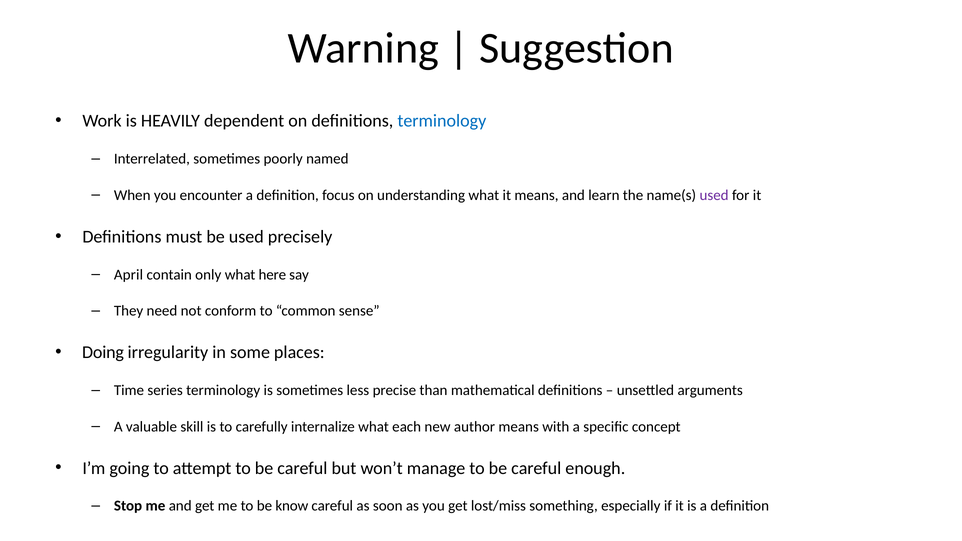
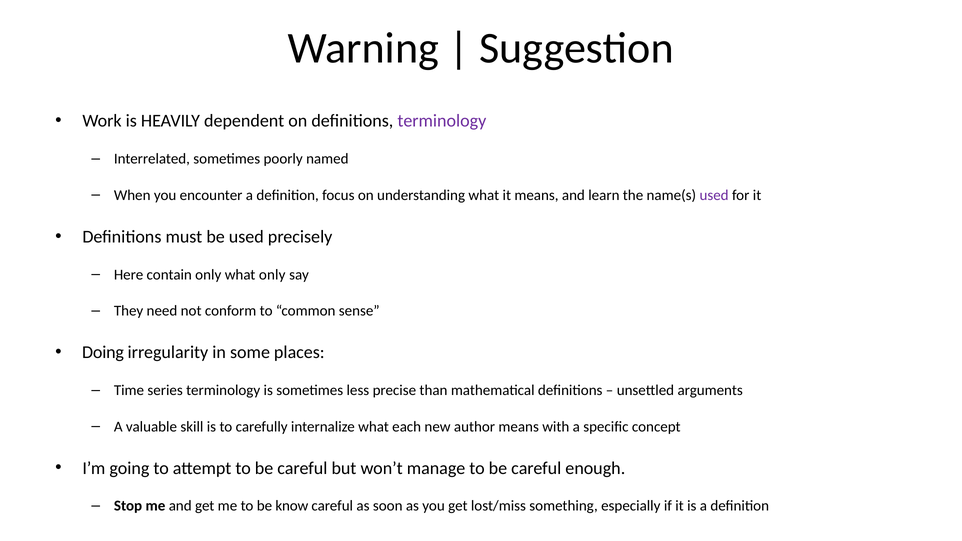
terminology at (442, 121) colour: blue -> purple
April: April -> Here
what here: here -> only
